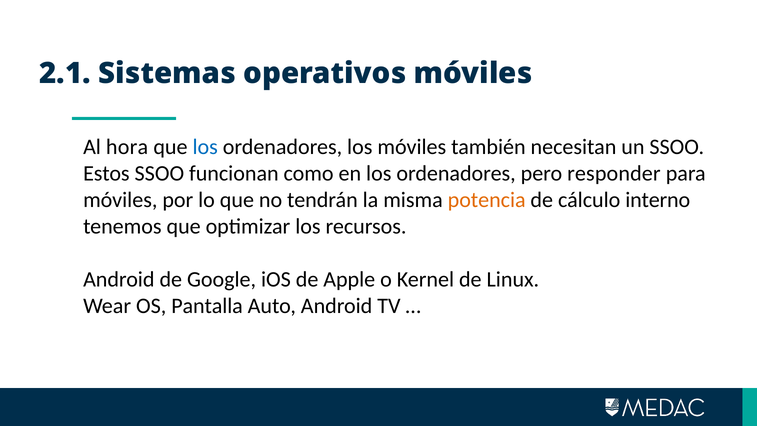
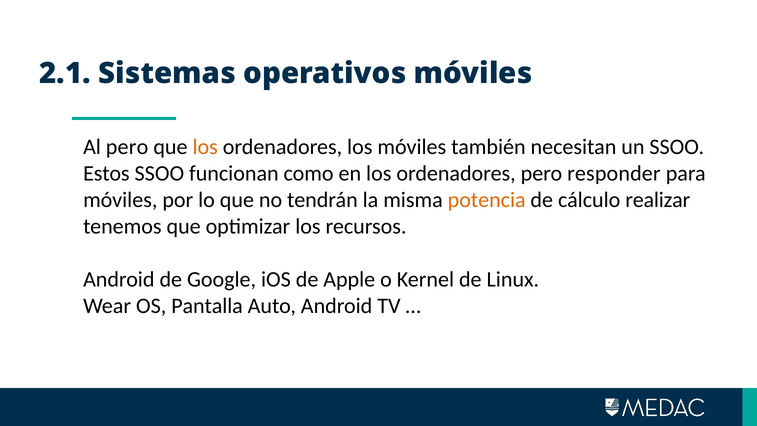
Al hora: hora -> pero
los at (205, 147) colour: blue -> orange
interno: interno -> realizar
